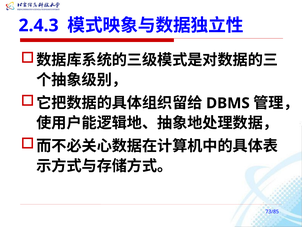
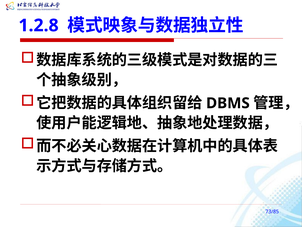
2.4.3: 2.4.3 -> 1.2.8
